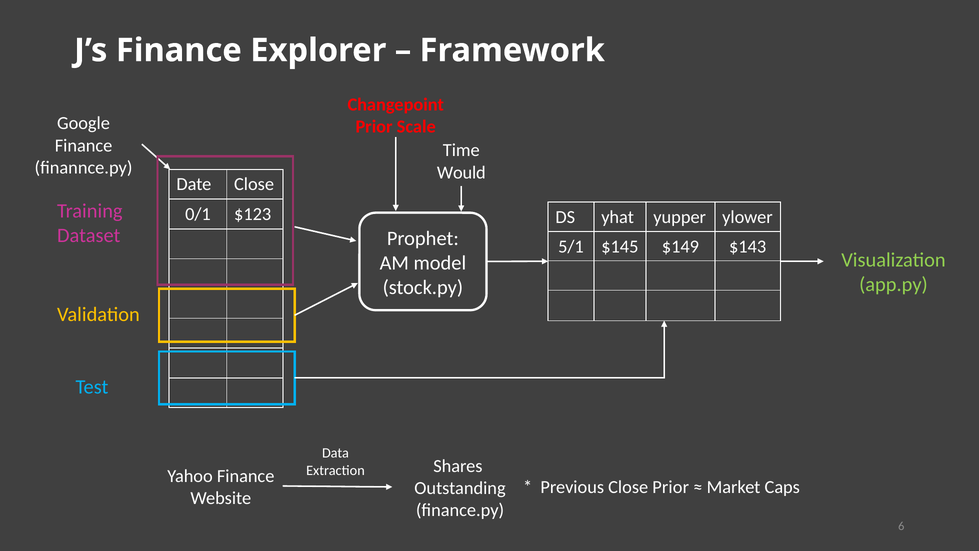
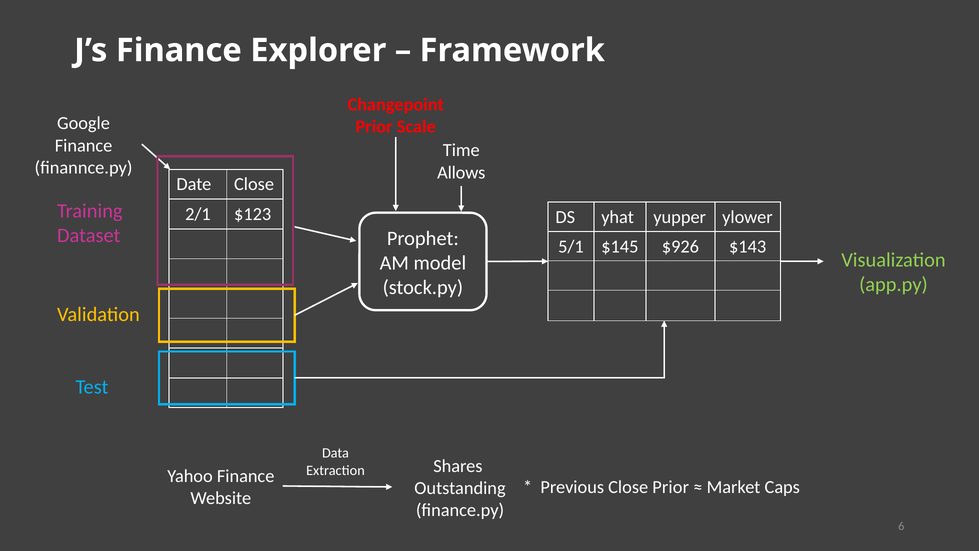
Would: Would -> Allows
0/1: 0/1 -> 2/1
$149: $149 -> $926
